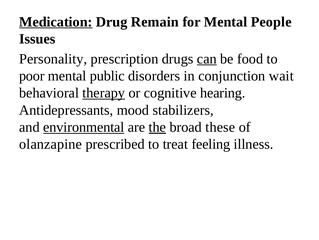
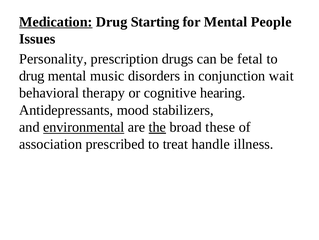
Remain: Remain -> Starting
can underline: present -> none
food: food -> fetal
poor at (32, 76): poor -> drug
public: public -> music
therapy underline: present -> none
olanzapine: olanzapine -> association
feeling: feeling -> handle
